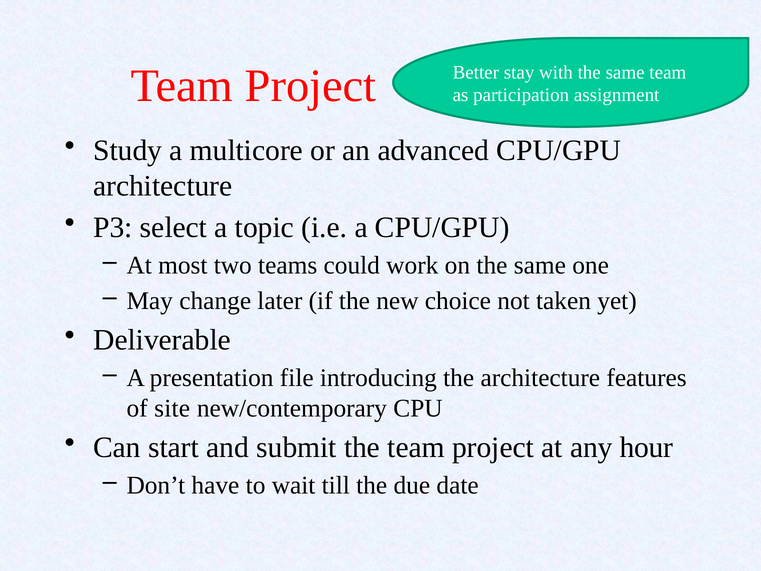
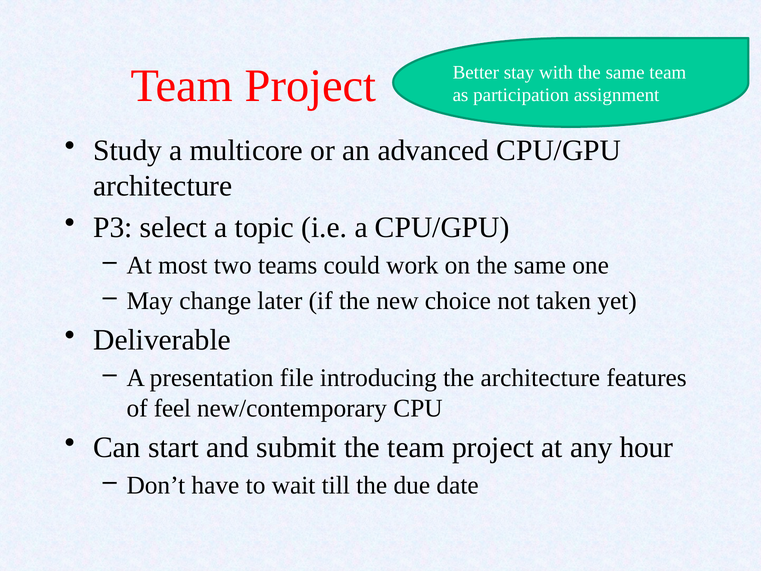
site: site -> feel
